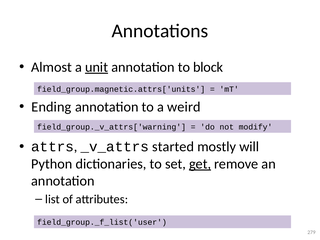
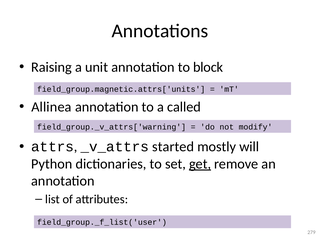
Almost: Almost -> Raising
unit underline: present -> none
Ending: Ending -> Allinea
weird: weird -> called
